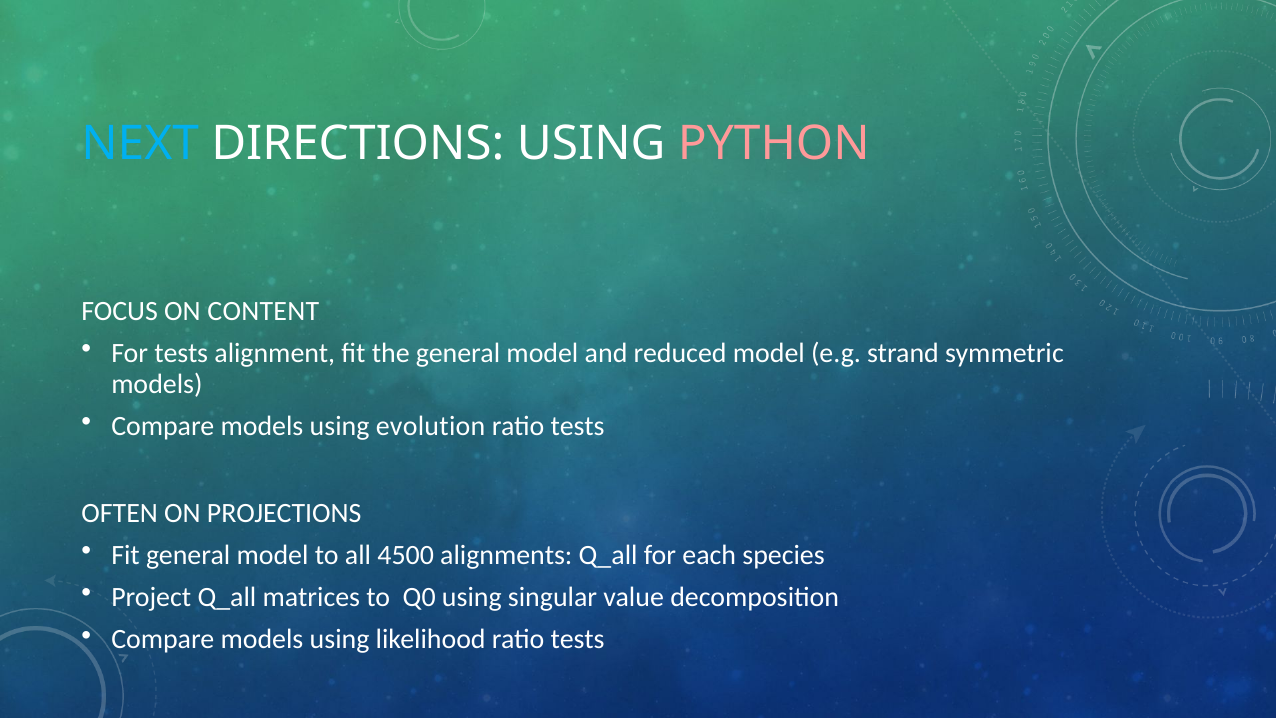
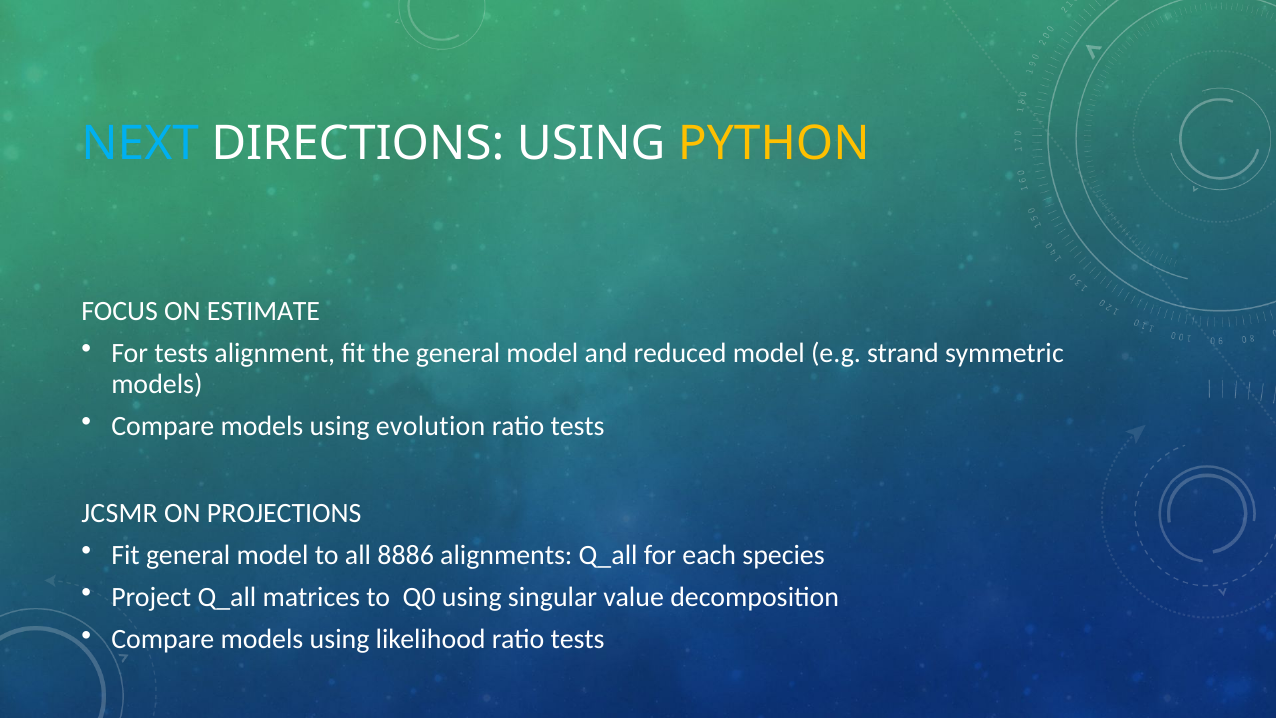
PYTHON colour: pink -> yellow
CONTENT: CONTENT -> ESTIMATE
OFTEN: OFTEN -> JCSMR
4500: 4500 -> 8886
